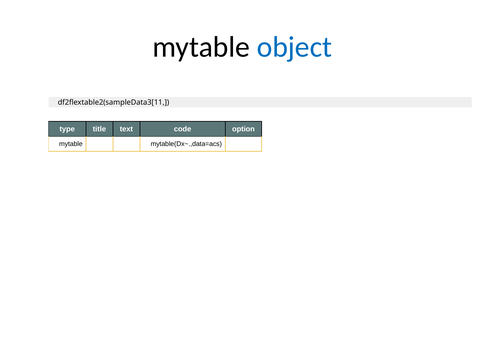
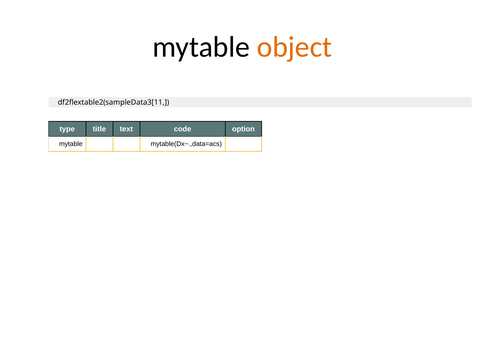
object colour: blue -> orange
